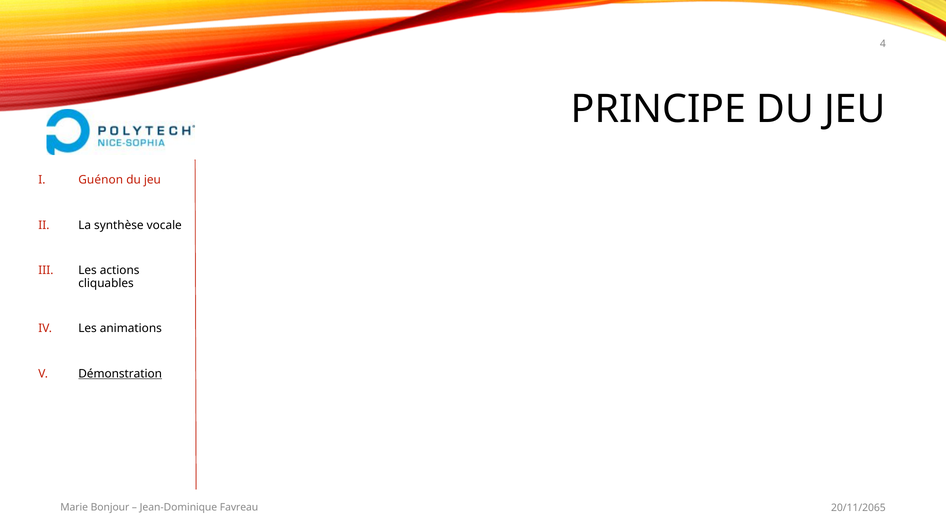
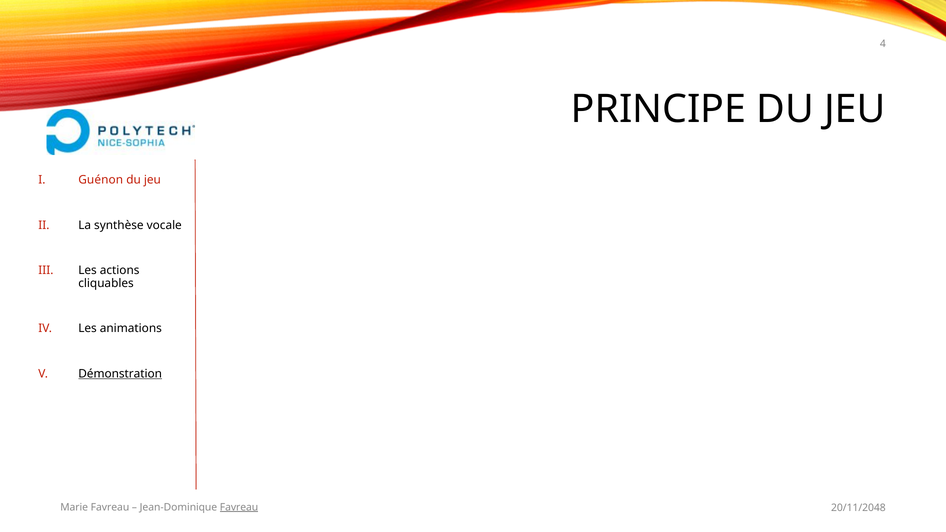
Marie Bonjour: Bonjour -> Favreau
Favreau at (239, 507) underline: none -> present
20/11/2065: 20/11/2065 -> 20/11/2048
